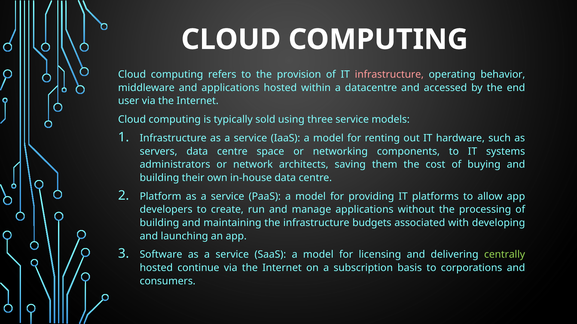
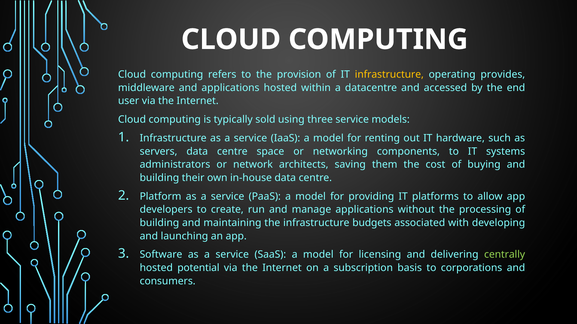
infrastructure at (389, 75) colour: pink -> yellow
behavior: behavior -> provides
continue: continue -> potential
